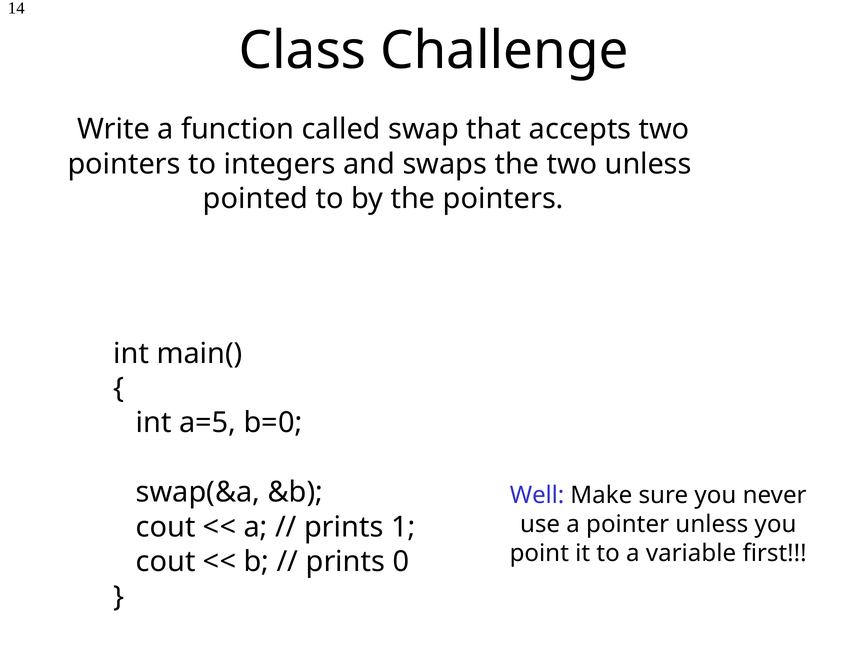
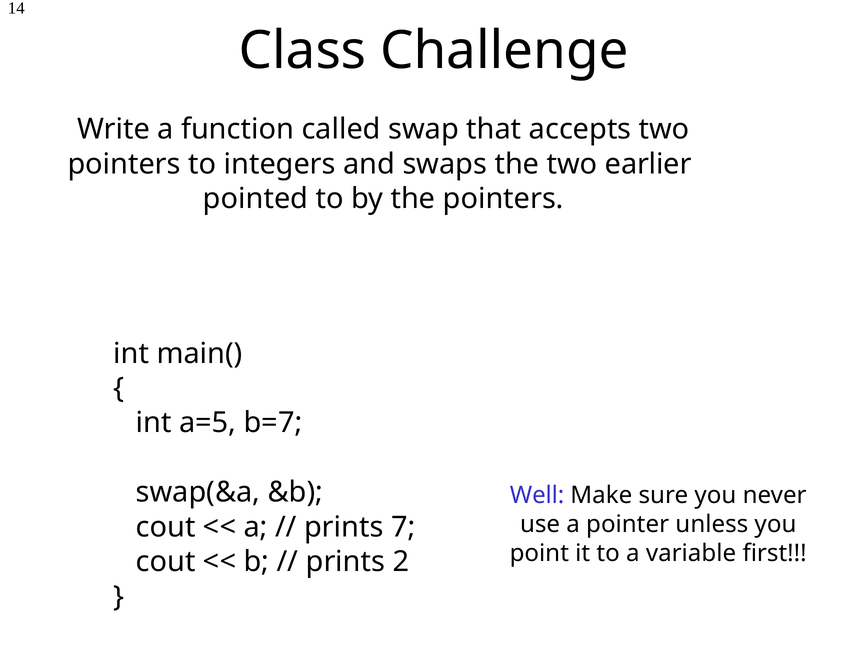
two unless: unless -> earlier
b=0: b=0 -> b=7
1: 1 -> 7
0: 0 -> 2
